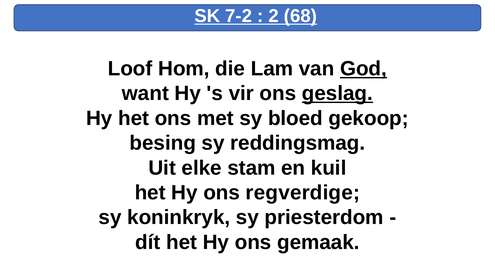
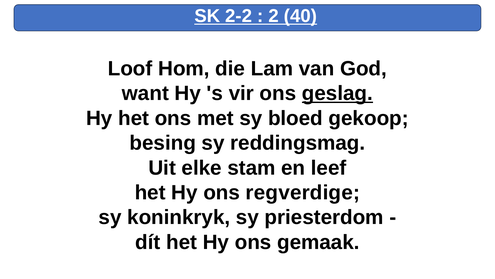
7-2: 7-2 -> 2-2
68: 68 -> 40
God underline: present -> none
kuil: kuil -> leef
